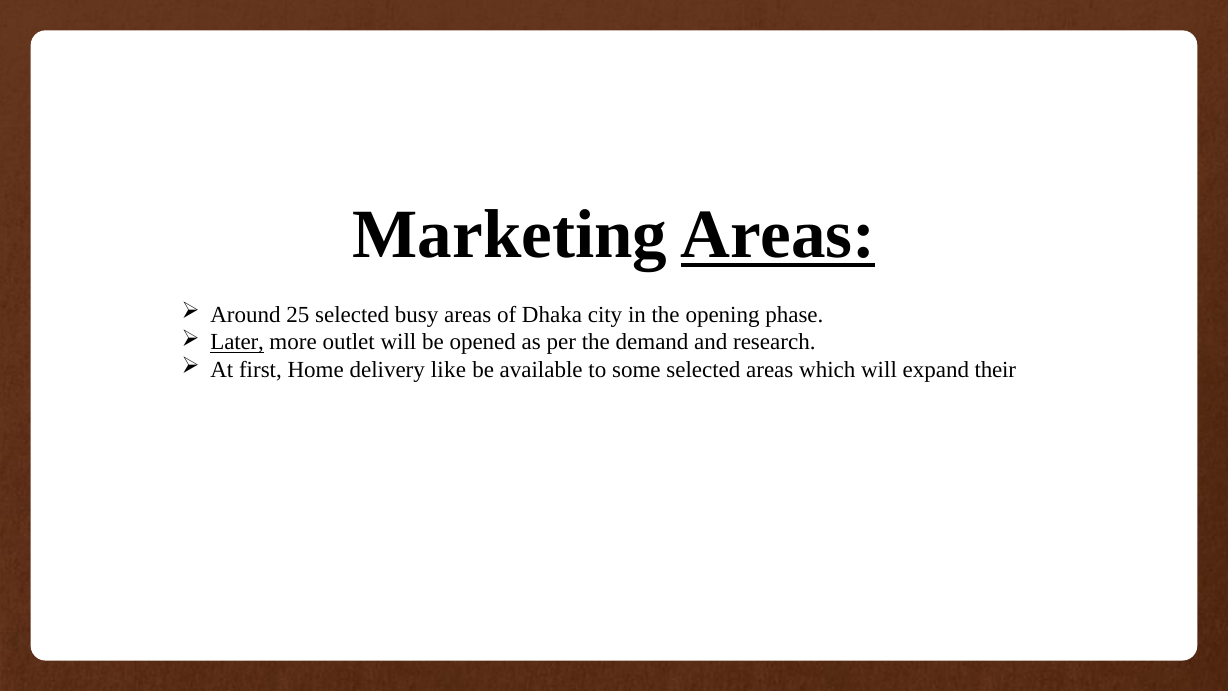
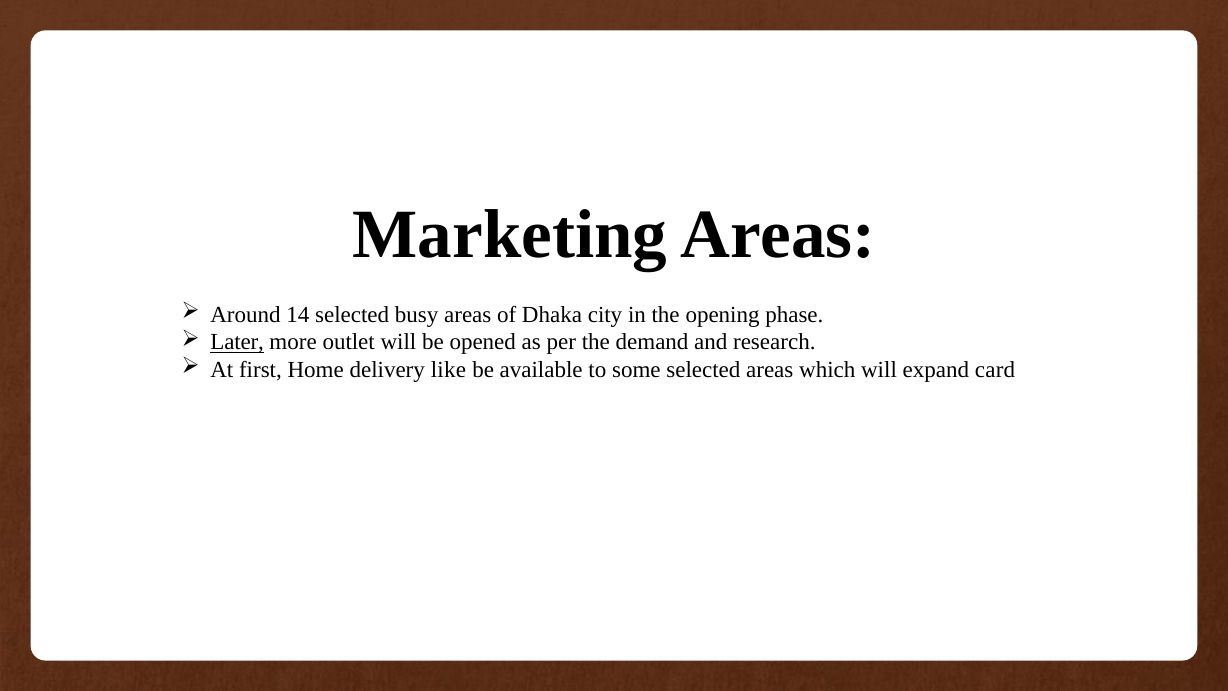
Areas at (778, 235) underline: present -> none
25: 25 -> 14
their: their -> card
